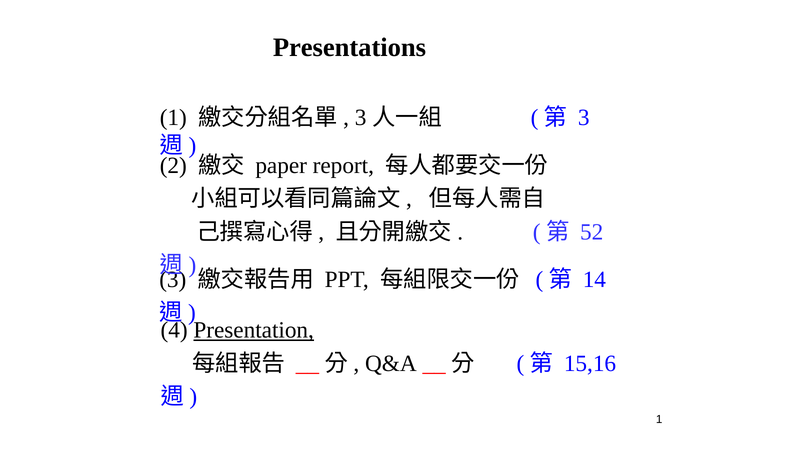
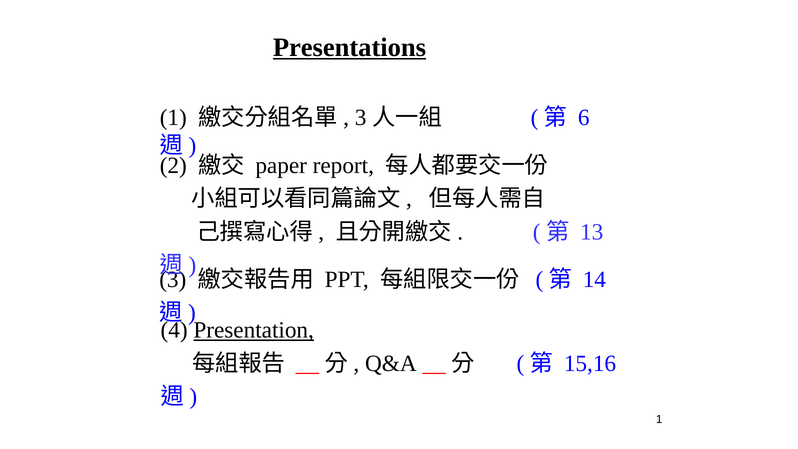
Presentations underline: none -> present
3 at (584, 118): 3 -> 6
52: 52 -> 13
